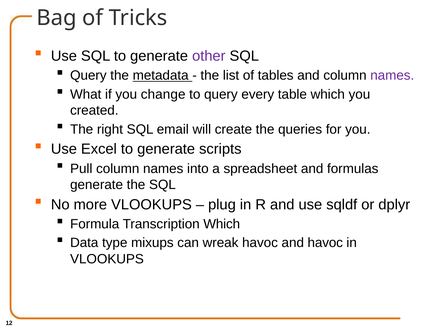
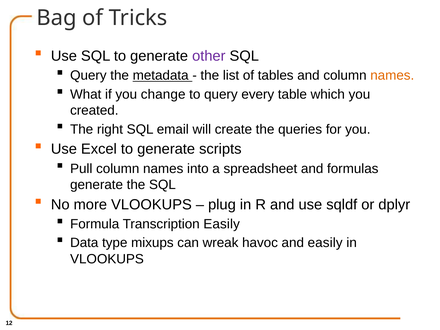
names at (392, 75) colour: purple -> orange
Transcription Which: Which -> Easily
and havoc: havoc -> easily
